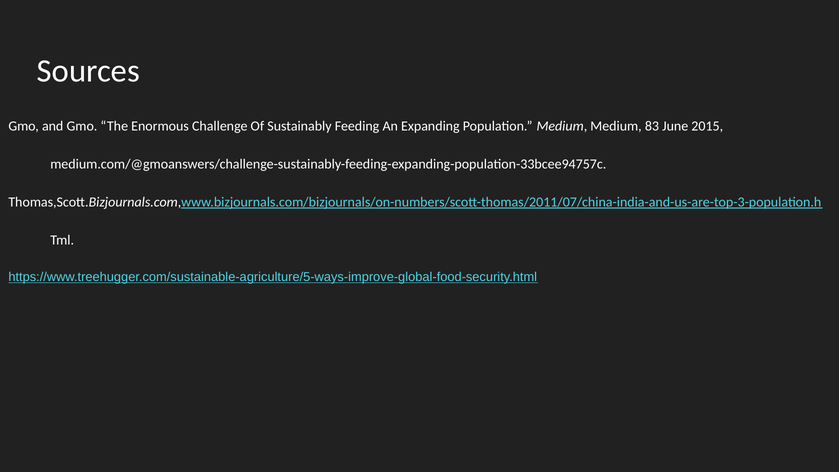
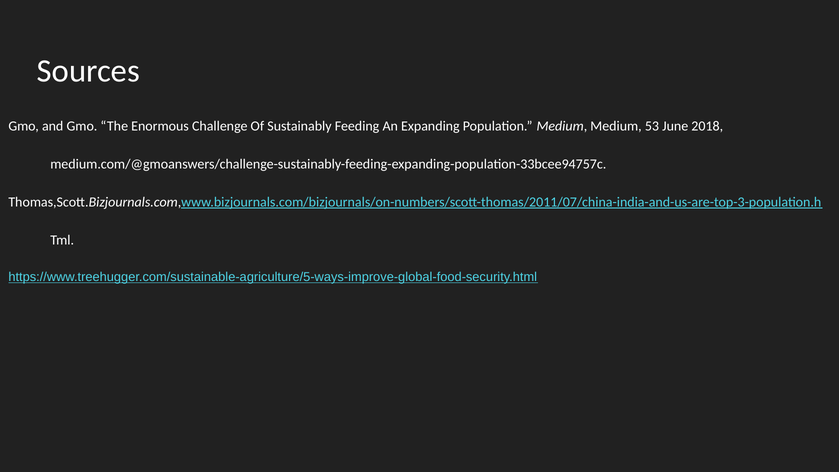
83: 83 -> 53
2015: 2015 -> 2018
